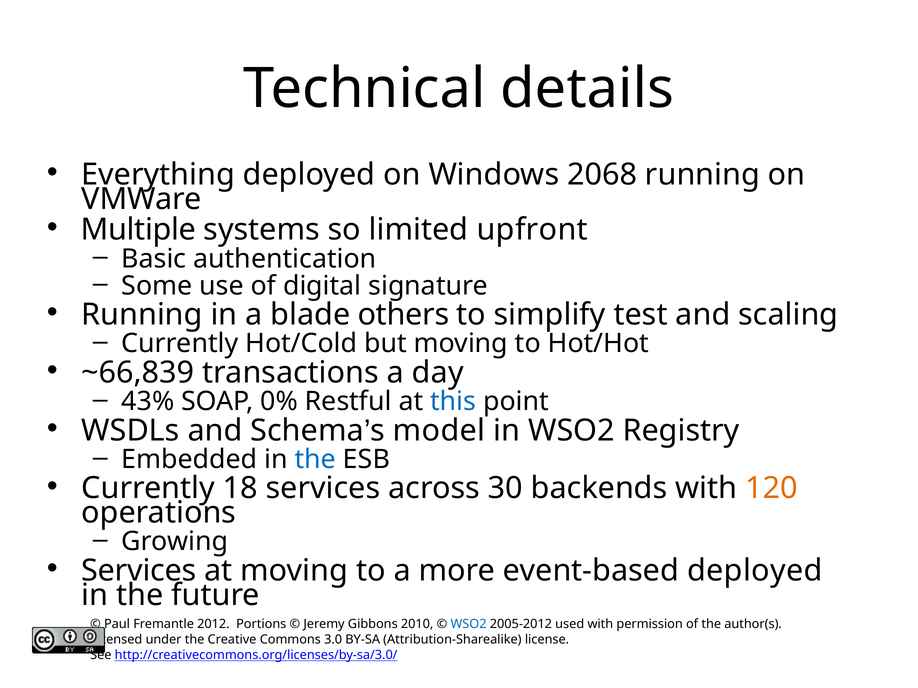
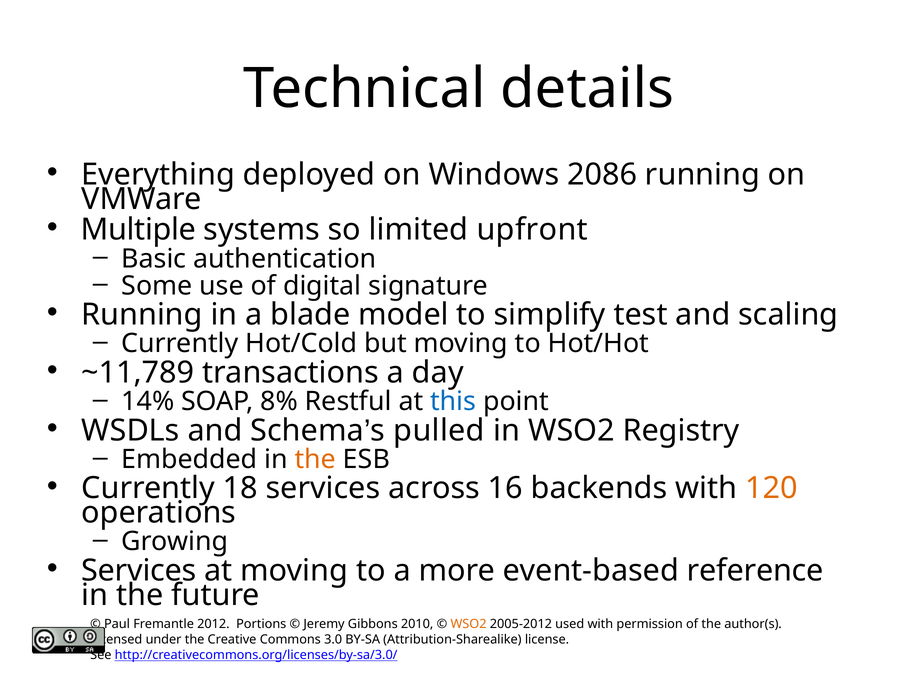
2068: 2068 -> 2086
others: others -> model
~66,839: ~66,839 -> ~11,789
43%: 43% -> 14%
0%: 0% -> 8%
model: model -> pulled
the at (315, 460) colour: blue -> orange
30: 30 -> 16
event-based deployed: deployed -> reference
WSO2 at (469, 625) colour: blue -> orange
